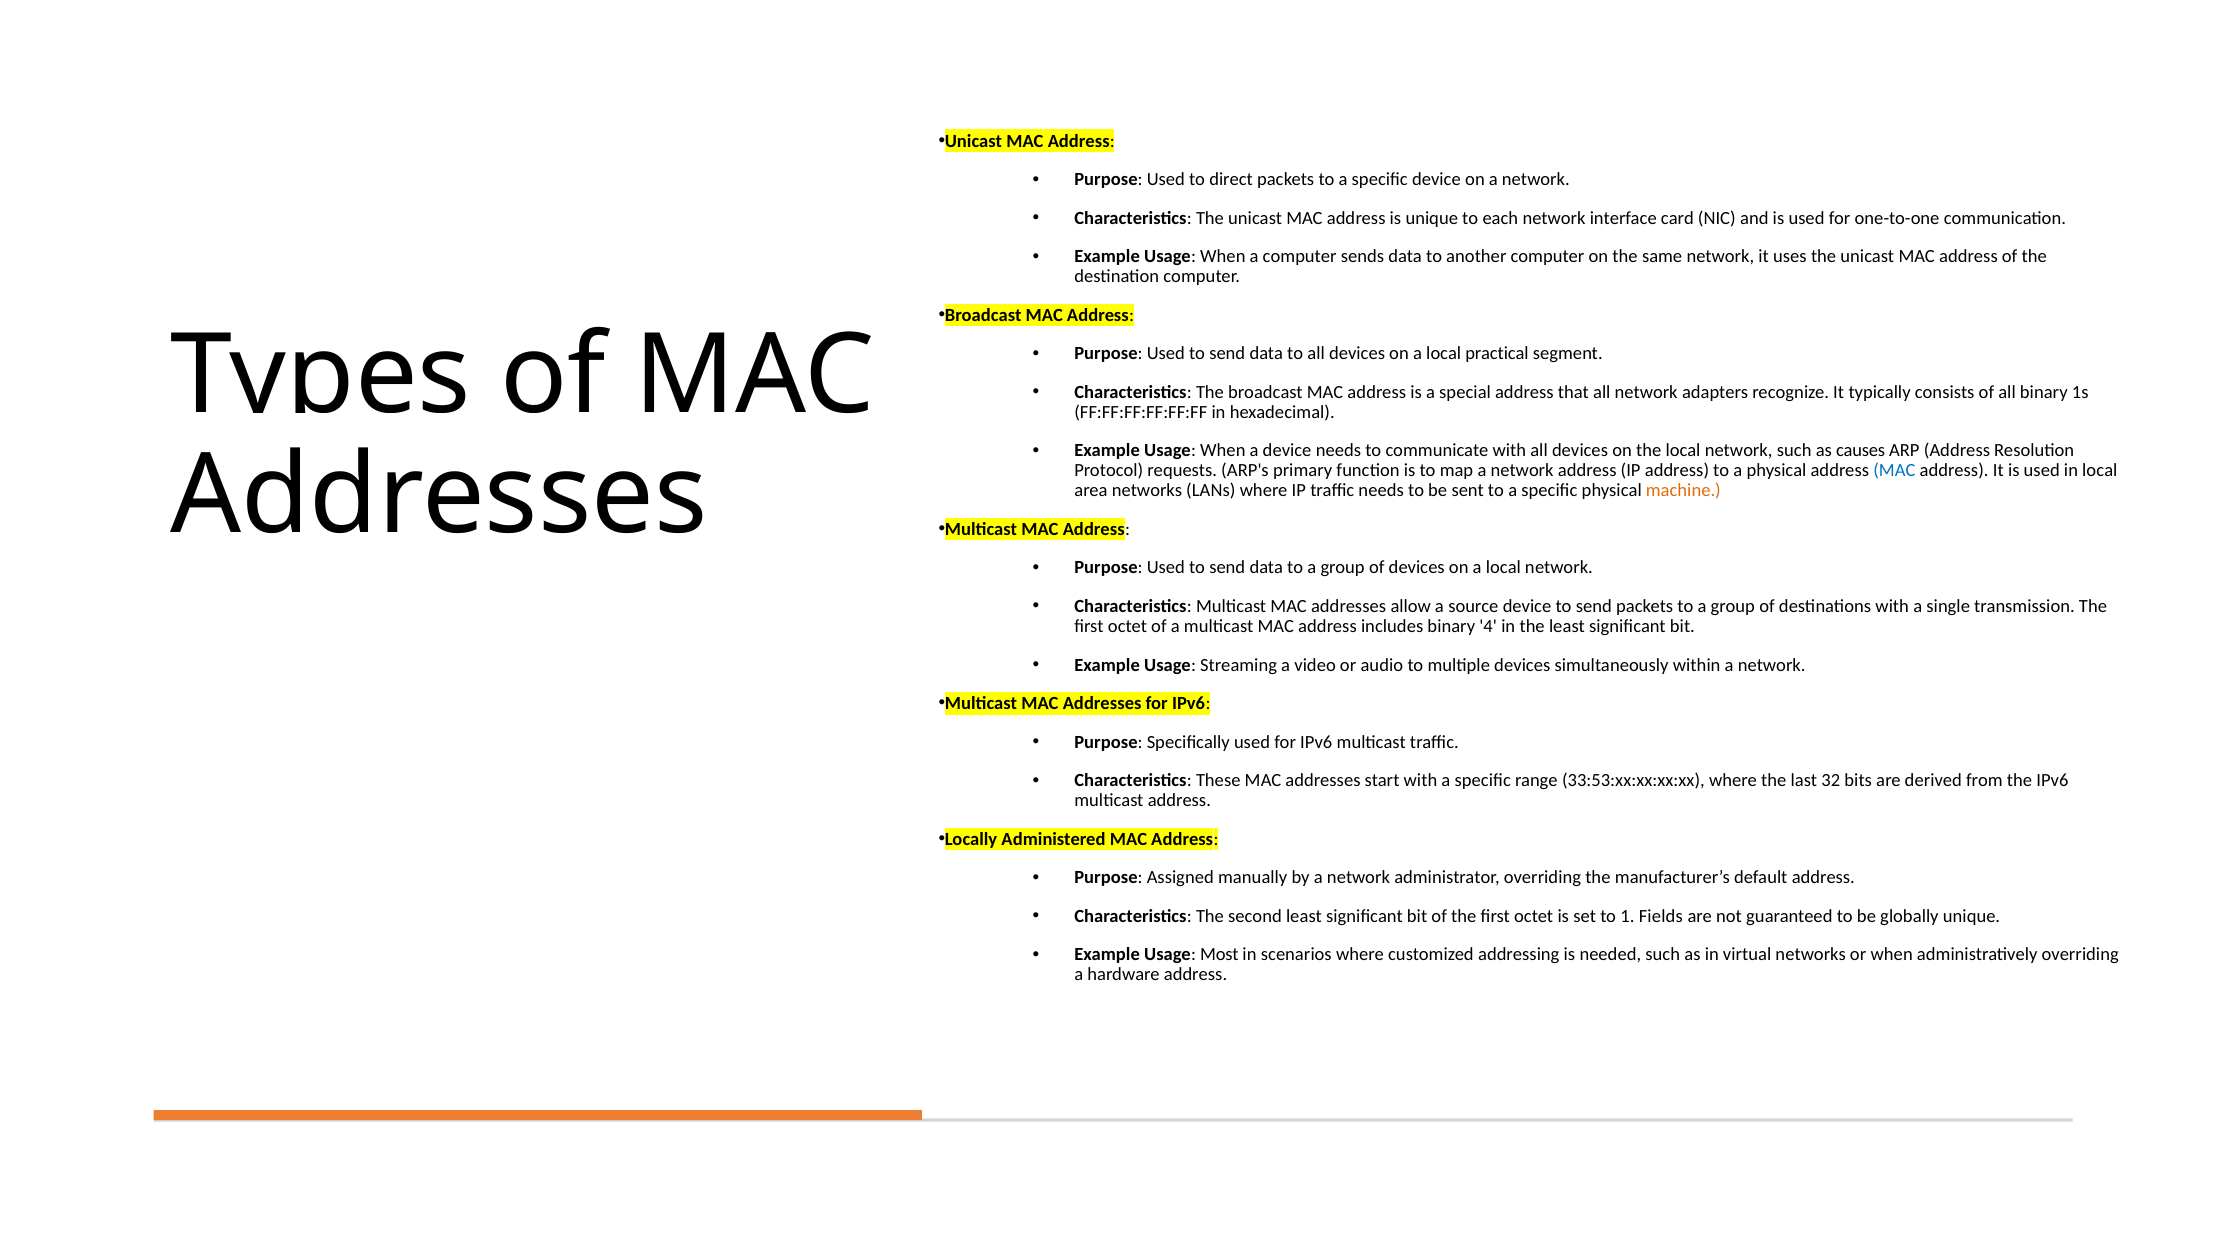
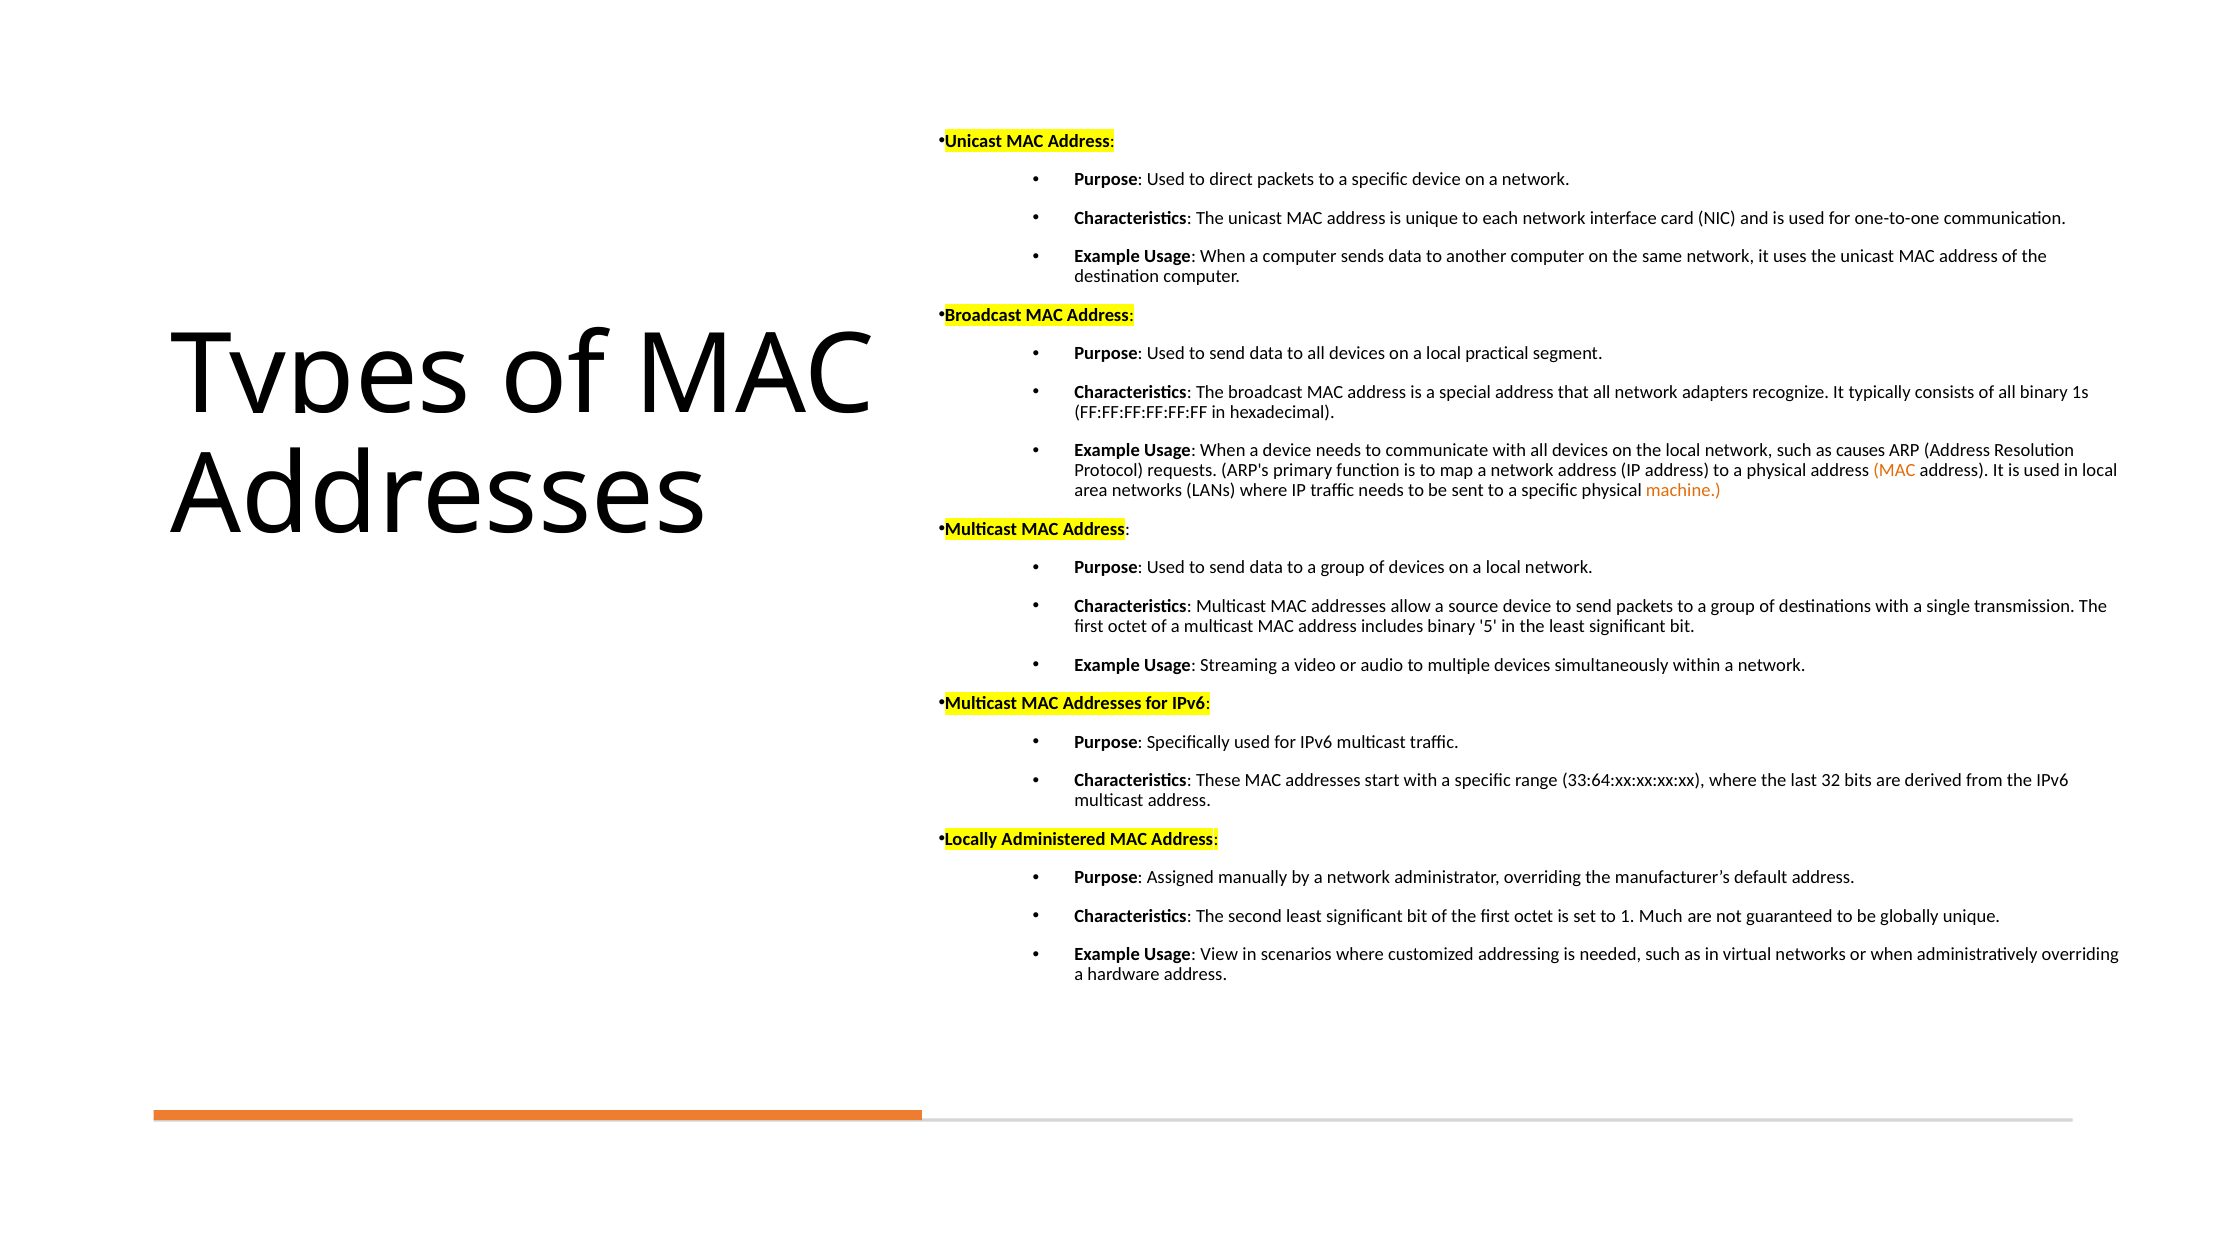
MAC at (1894, 471) colour: blue -> orange
4: 4 -> 5
33:53:xx:xx:xx:xx: 33:53:xx:xx:xx:xx -> 33:64:xx:xx:xx:xx
Fields: Fields -> Much
Most: Most -> View
